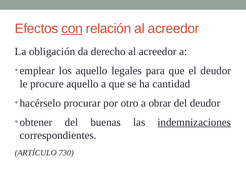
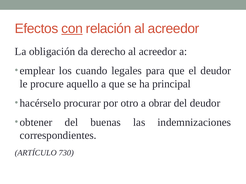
los aquello: aquello -> cuando
cantidad: cantidad -> principal
indemnizaciones underline: present -> none
